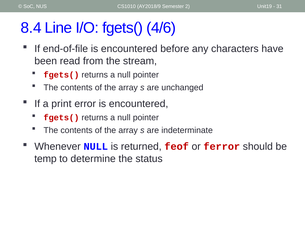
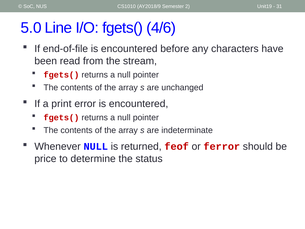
8.4: 8.4 -> 5.0
temp: temp -> price
